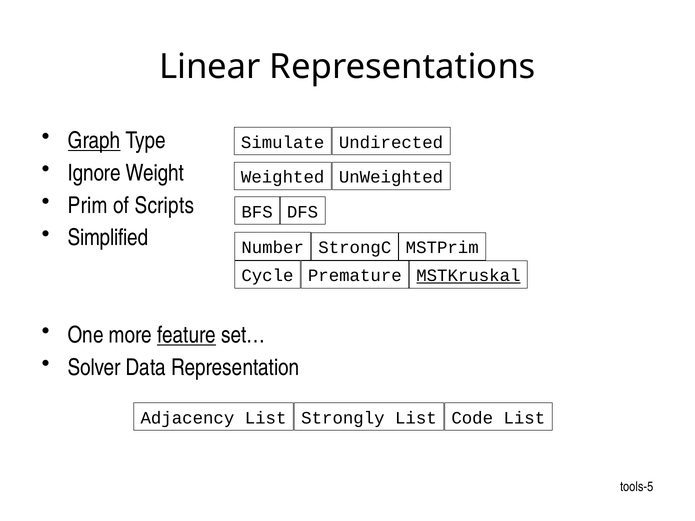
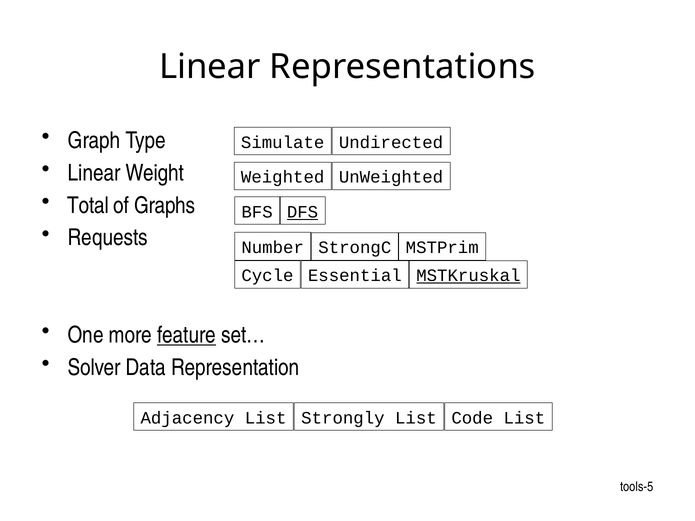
Graph underline: present -> none
Ignore at (94, 173): Ignore -> Linear
Prim: Prim -> Total
Scripts: Scripts -> Graphs
DFS underline: none -> present
Simplified: Simplified -> Requests
Premature: Premature -> Essential
